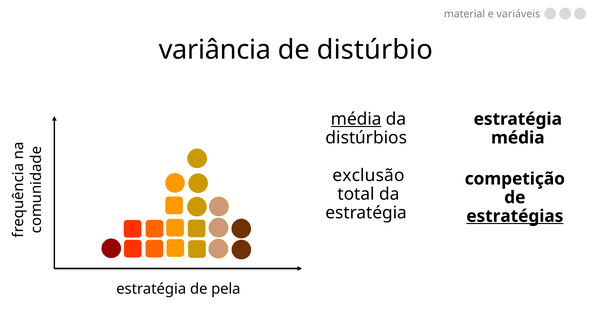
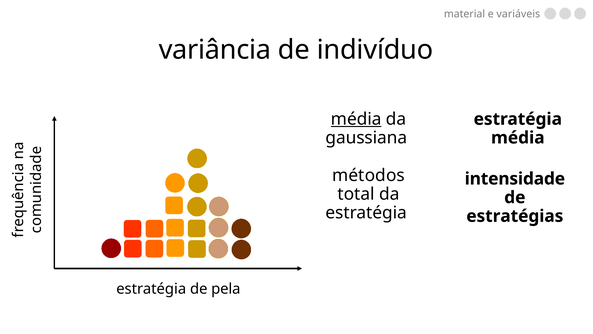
distúrbio: distúrbio -> indivíduo
distúrbios: distúrbios -> gaussiana
exclusão: exclusão -> métodos
competição: competição -> intensidade
estratégias underline: present -> none
